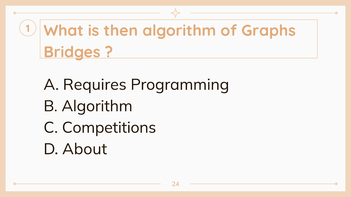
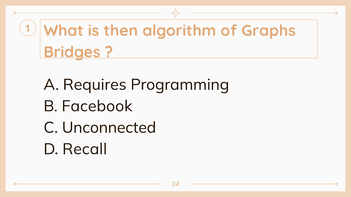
B Algorithm: Algorithm -> Facebook
Competitions: Competitions -> Unconnected
About: About -> Recall
